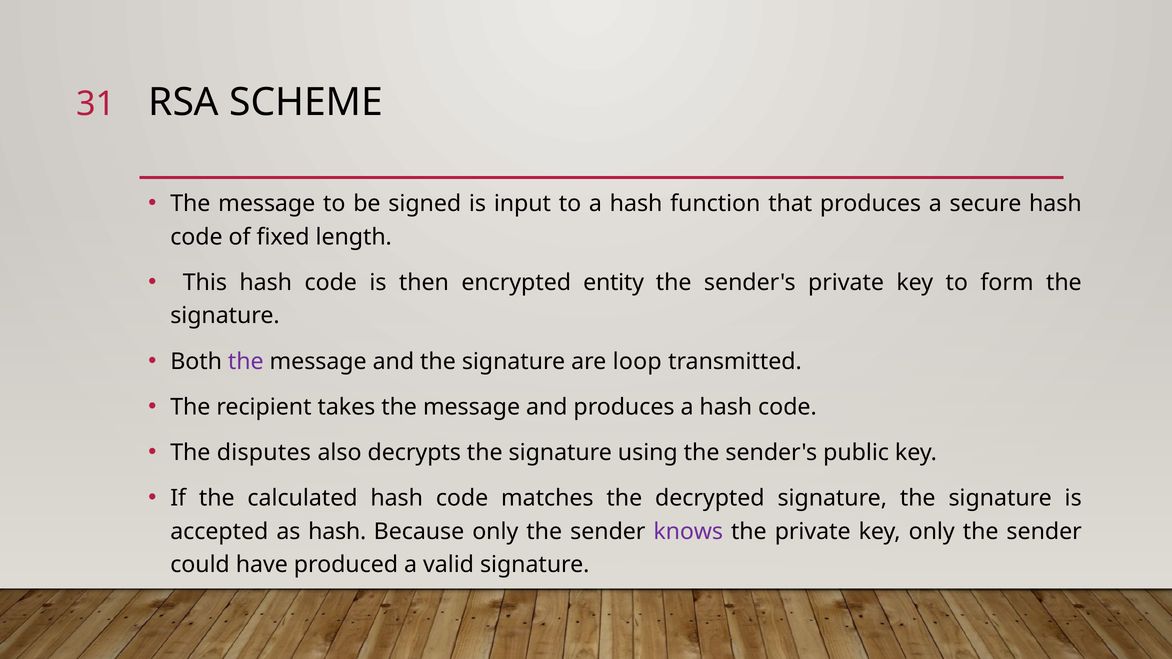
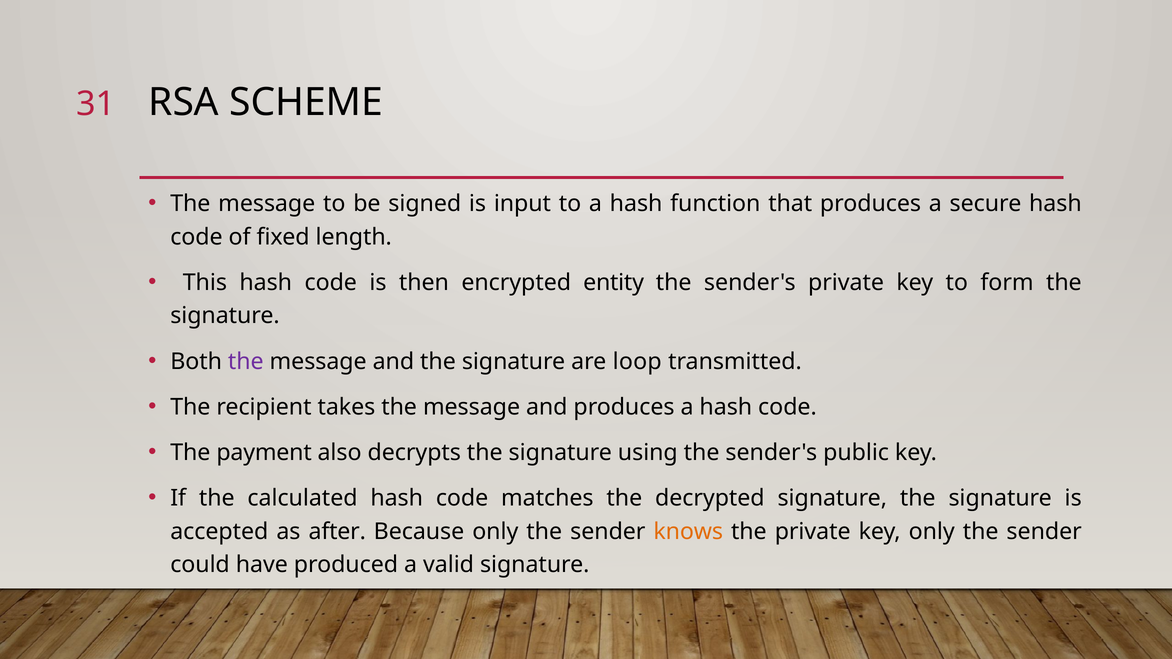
disputes: disputes -> payment
as hash: hash -> after
knows colour: purple -> orange
